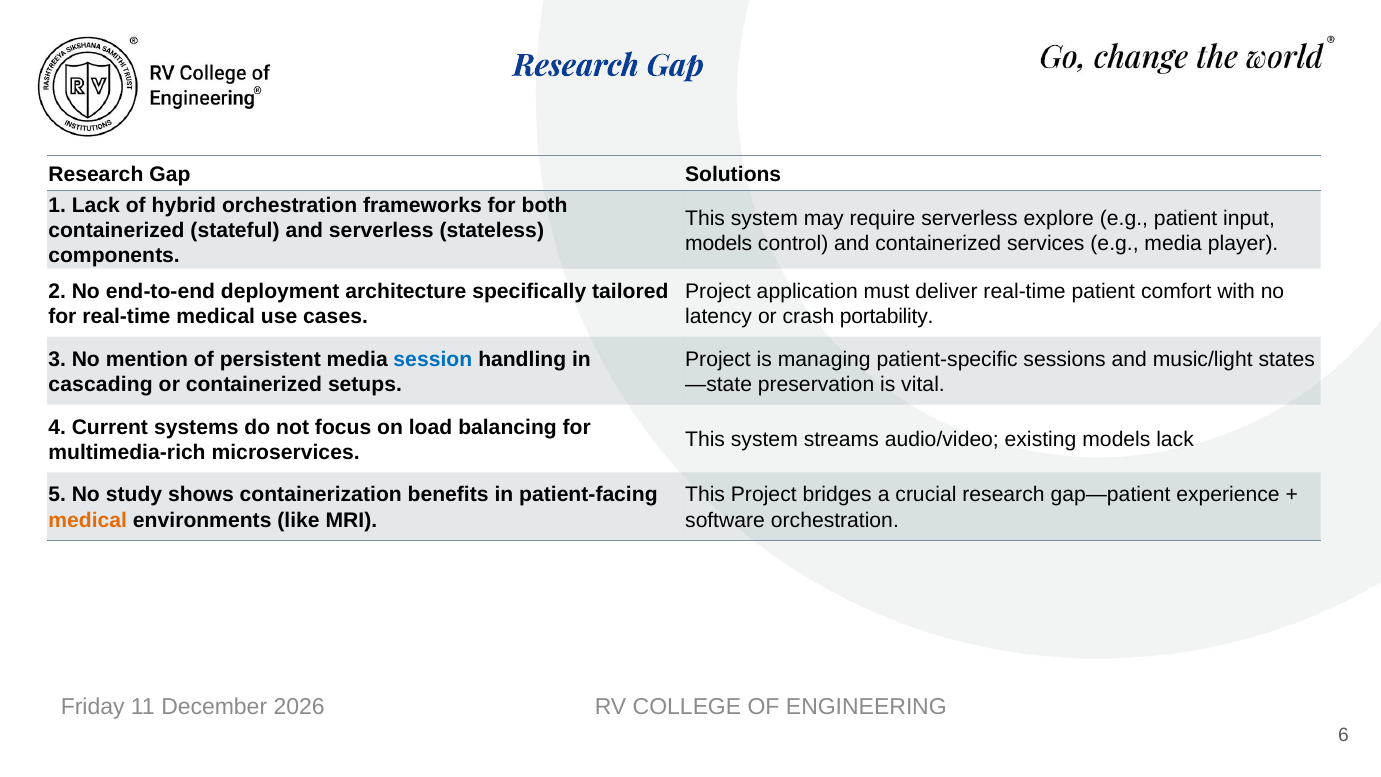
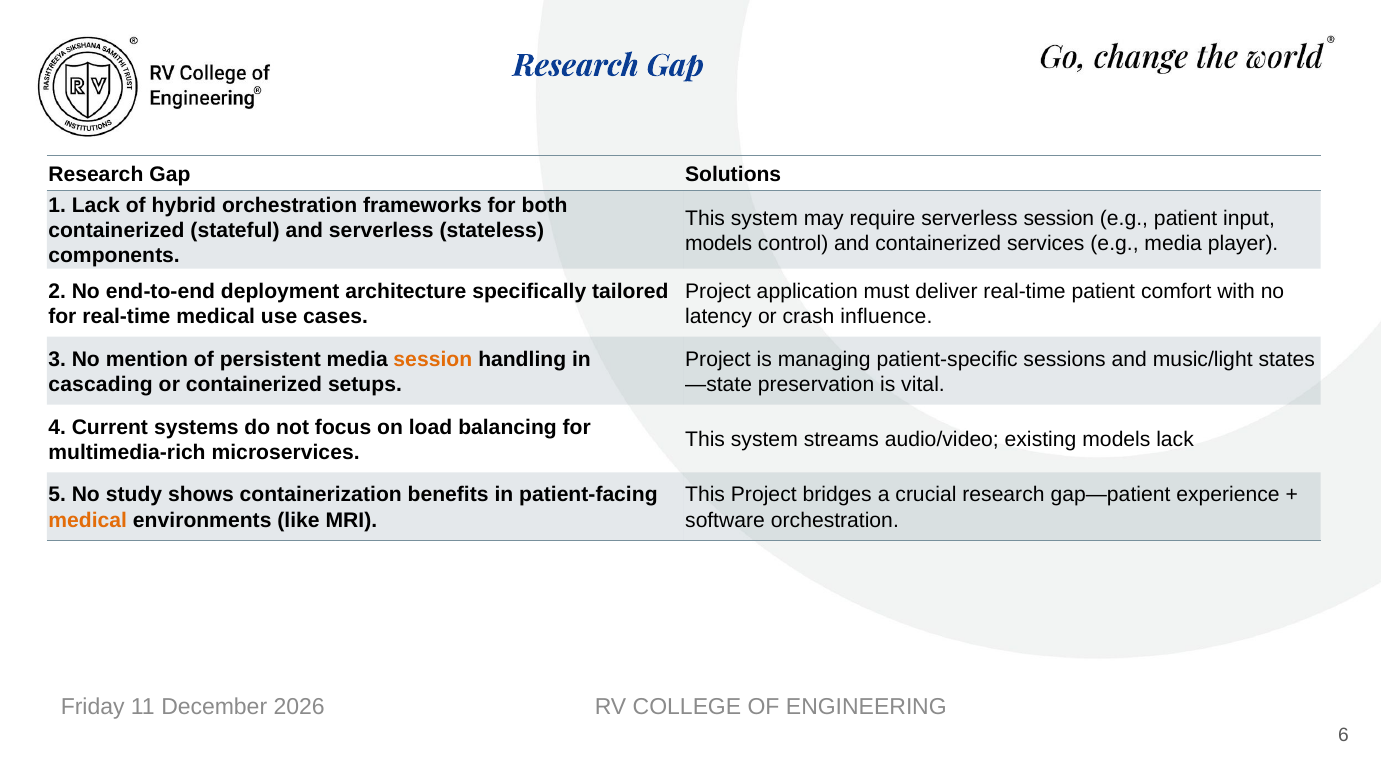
serverless explore: explore -> session
portability: portability -> influence
session at (433, 359) colour: blue -> orange
